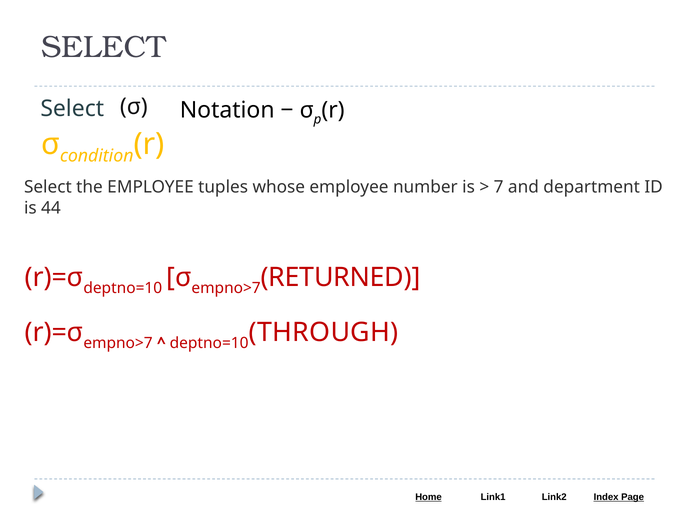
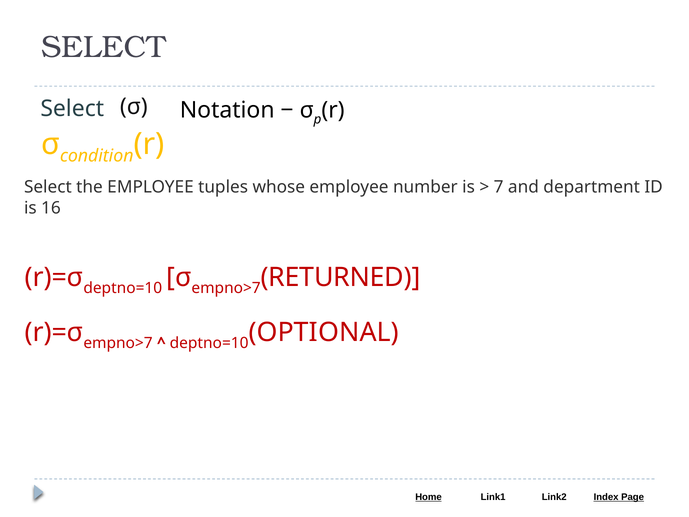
44: 44 -> 16
THROUGH: THROUGH -> OPTIONAL
